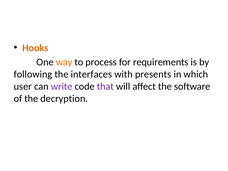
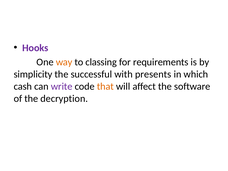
Hooks colour: orange -> purple
process: process -> classing
following: following -> simplicity
interfaces: interfaces -> successful
user: user -> cash
that colour: purple -> orange
